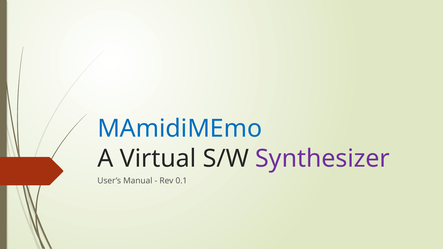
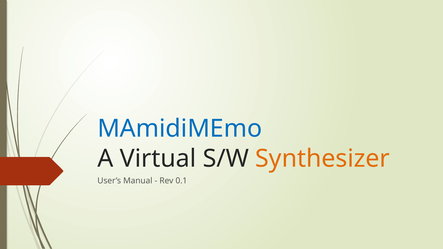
Synthesizer colour: purple -> orange
